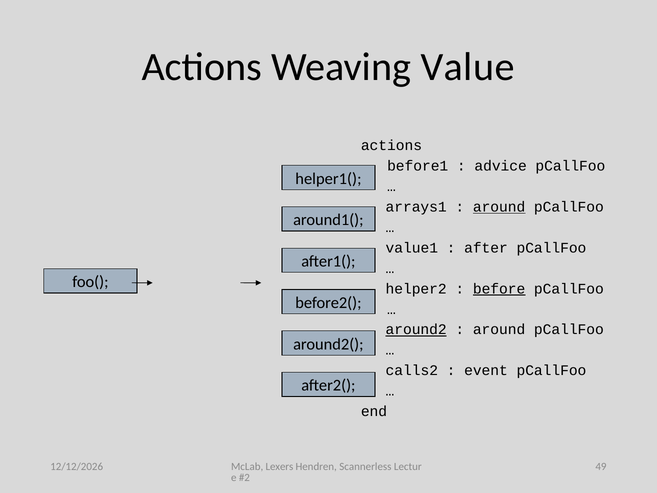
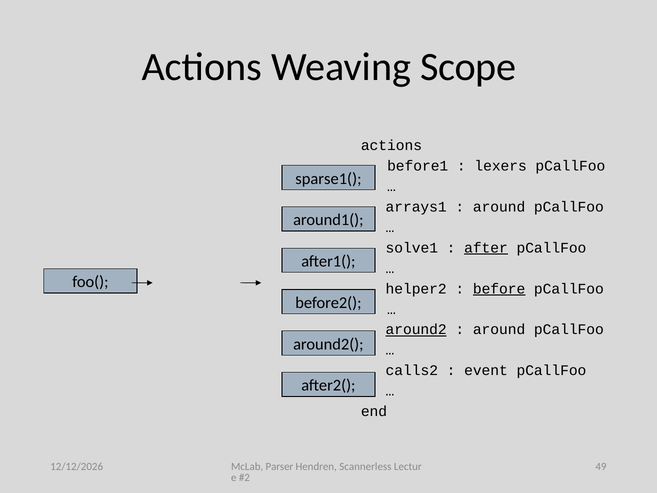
Value: Value -> Scope
advice: advice -> lexers
helper1(: helper1( -> sparse1(
around at (499, 207) underline: present -> none
value1: value1 -> solve1
after underline: none -> present
Lexers: Lexers -> Parser
